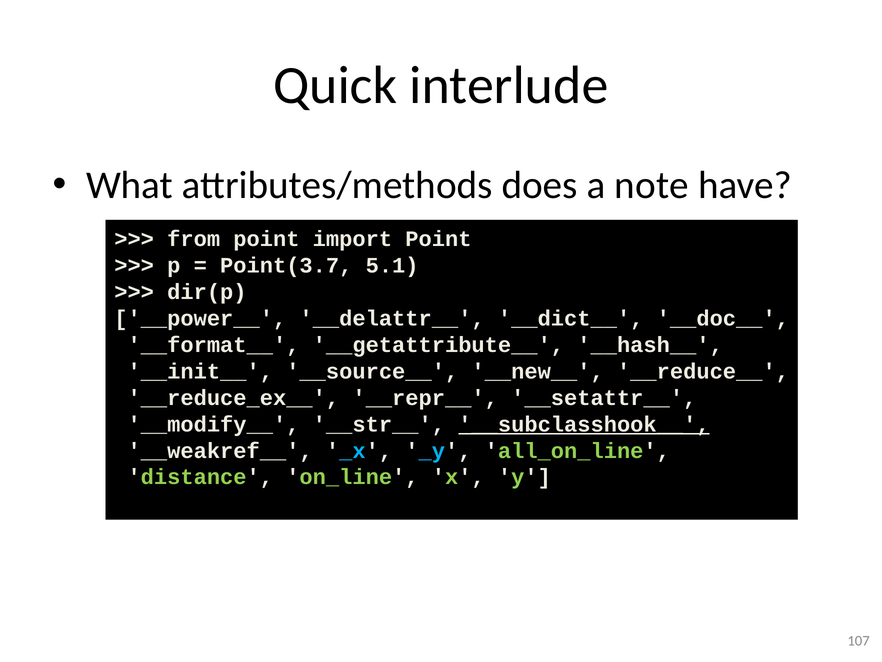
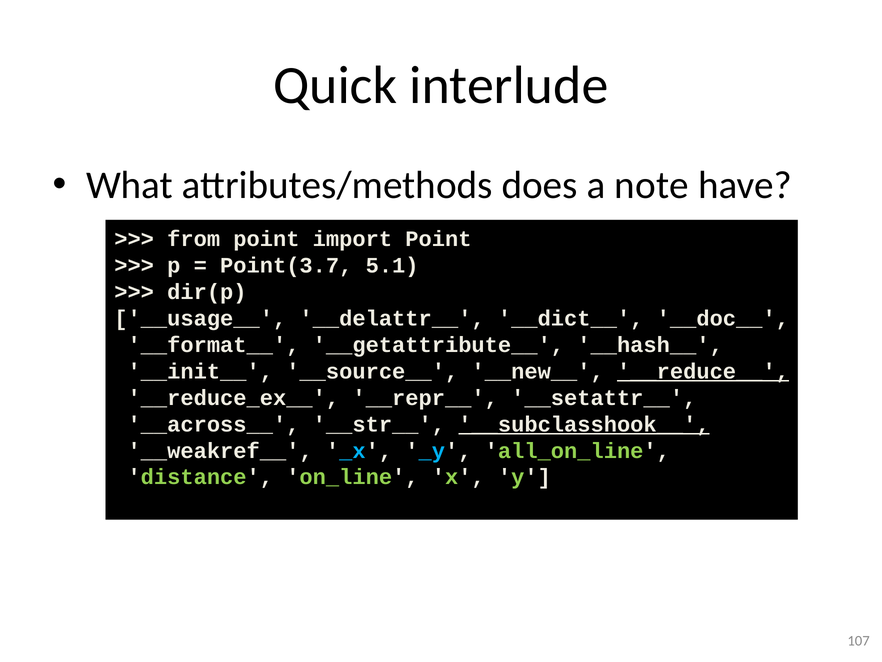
__power__: __power__ -> __usage__
__reduce__ underline: none -> present
__modify__: __modify__ -> __across__
